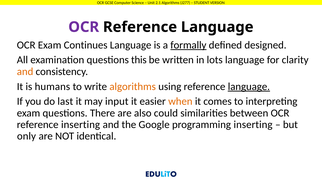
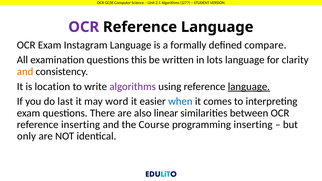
Continues: Continues -> Instagram
formally underline: present -> none
designed: designed -> compare
humans: humans -> location
algorithms at (133, 87) colour: orange -> purple
input: input -> word
when colour: orange -> blue
could: could -> linear
Google: Google -> Course
